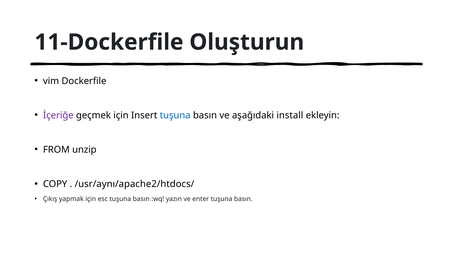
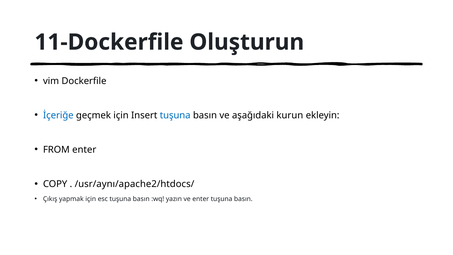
İçeriğe colour: purple -> blue
install: install -> kurun
FROM unzip: unzip -> enter
